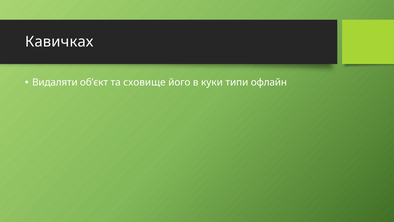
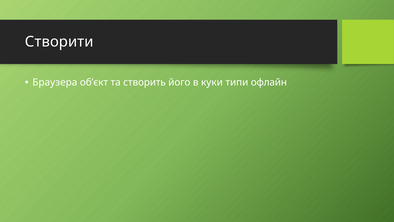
Кавичках: Кавичках -> Створити
Видаляти: Видаляти -> Браузера
сховище: сховище -> створить
